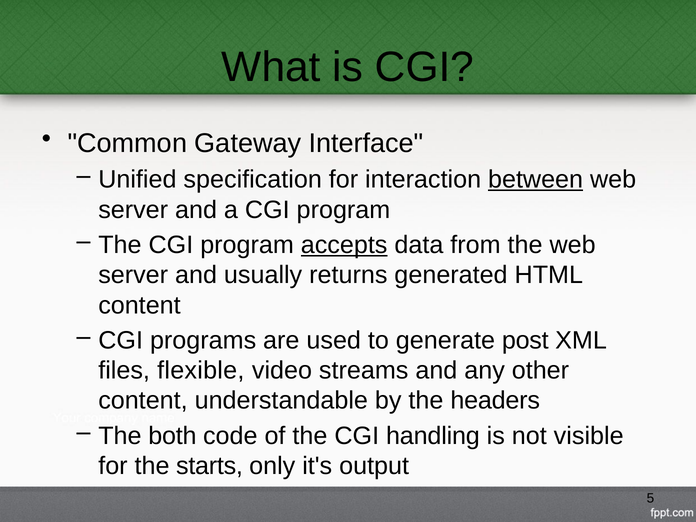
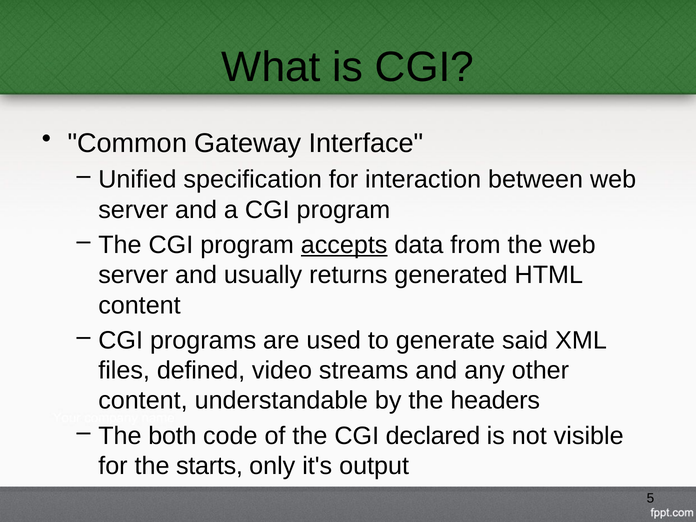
between underline: present -> none
post: post -> said
flexible: flexible -> defined
handling: handling -> declared
